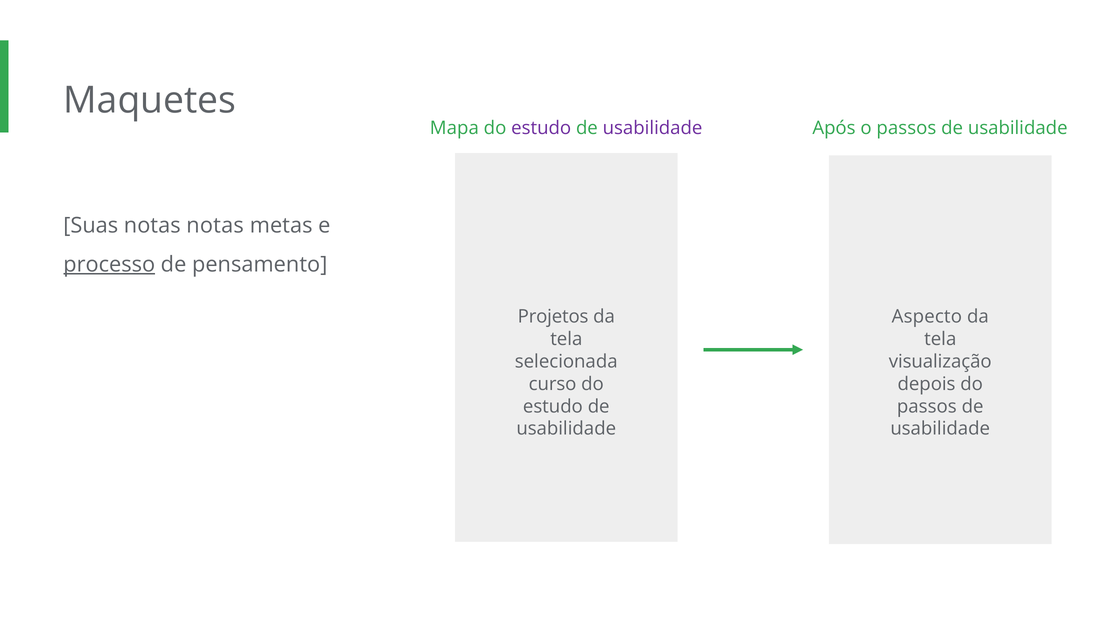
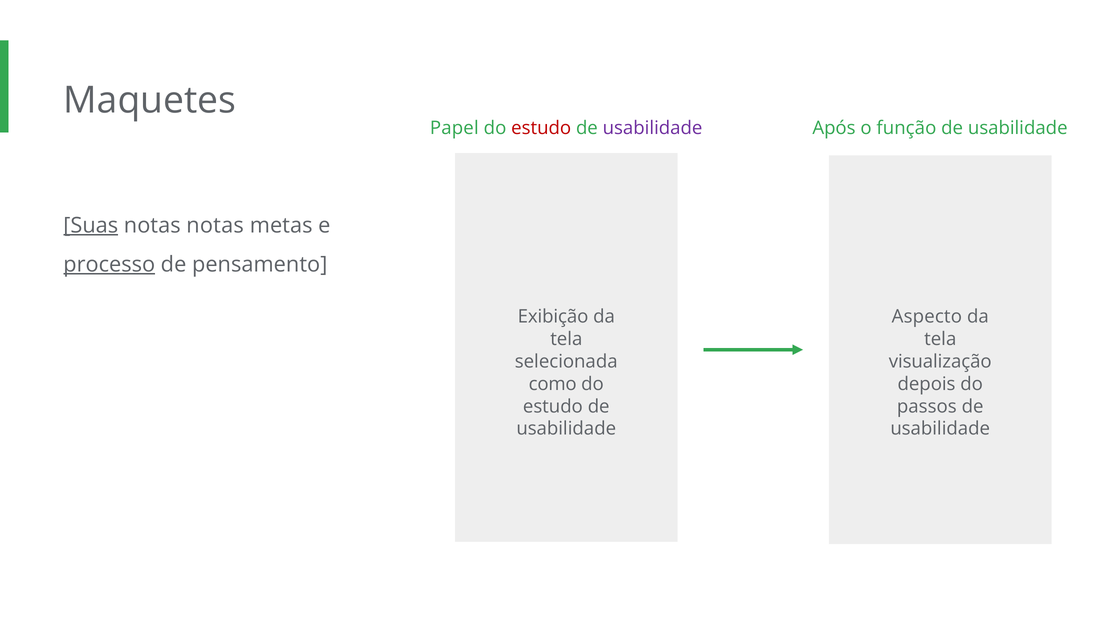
Mapa: Mapa -> Papel
estudo at (541, 128) colour: purple -> red
o passos: passos -> função
Suas underline: none -> present
Projetos: Projetos -> Exibição
curso: curso -> como
